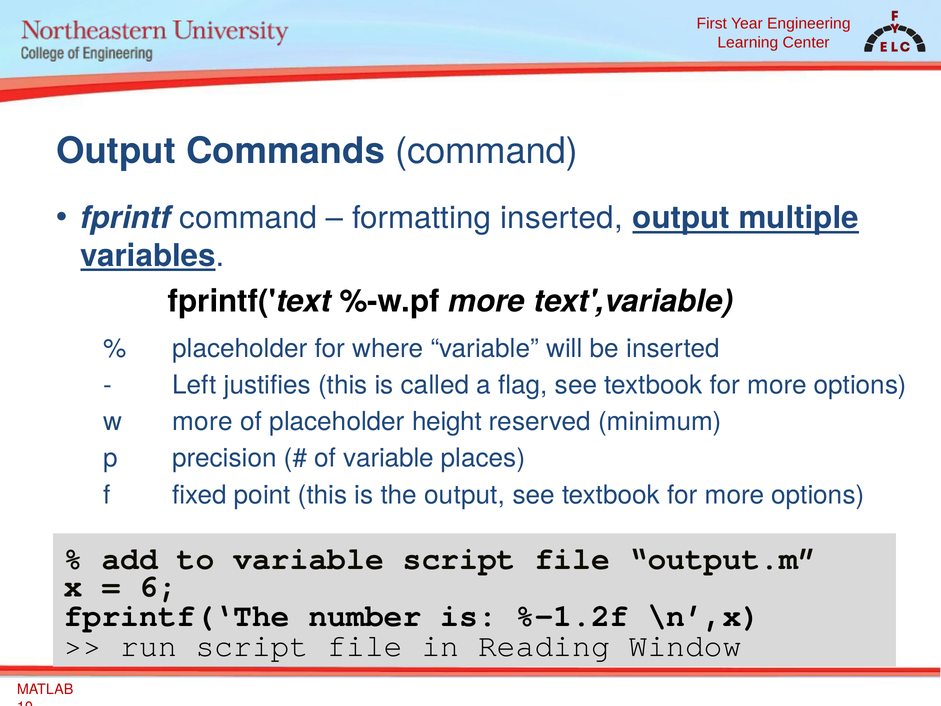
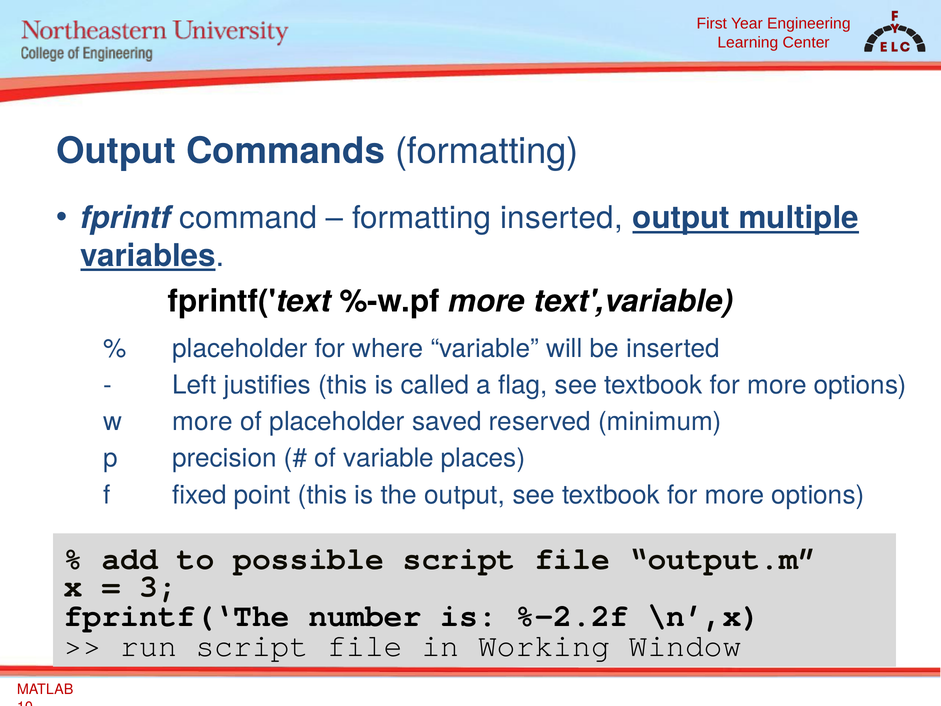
Commands command: command -> formatting
height: height -> saved
to variable: variable -> possible
6: 6 -> 3
%-1.2f: %-1.2f -> %-2.2f
Reading: Reading -> Working
